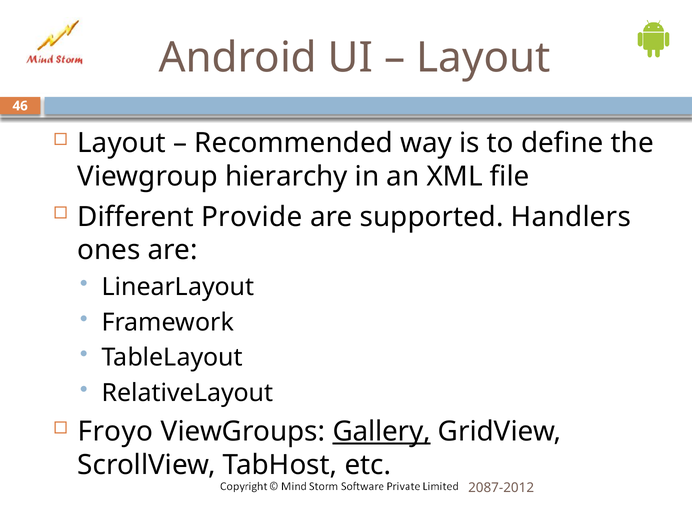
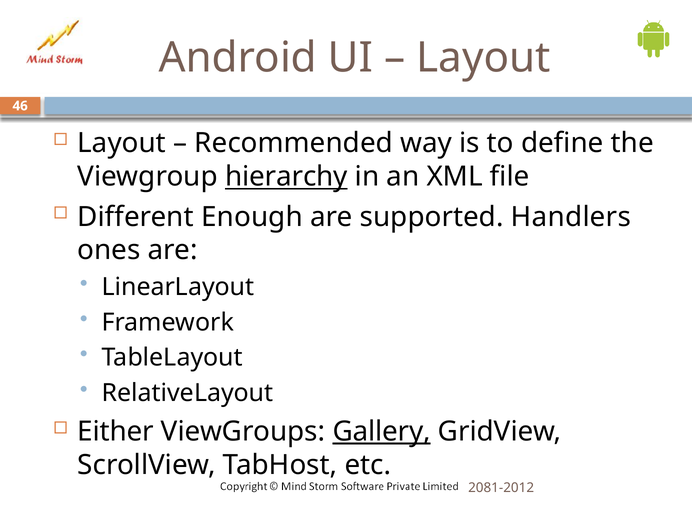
hierarchy underline: none -> present
Provide: Provide -> Enough
Froyo: Froyo -> Either
2087-2012: 2087-2012 -> 2081-2012
